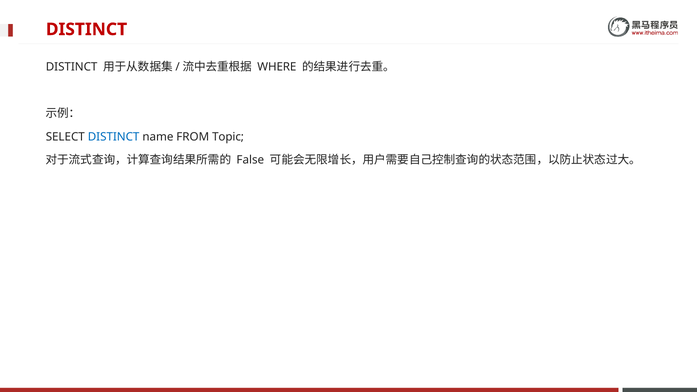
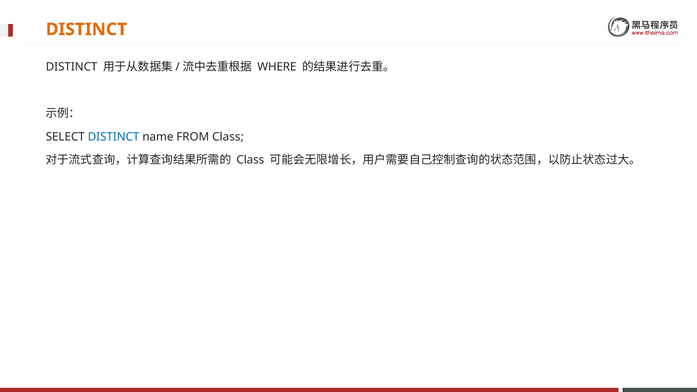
DISTINCT at (86, 29) colour: red -> orange
FROM Topic: Topic -> Class
False at (250, 160): False -> Class
